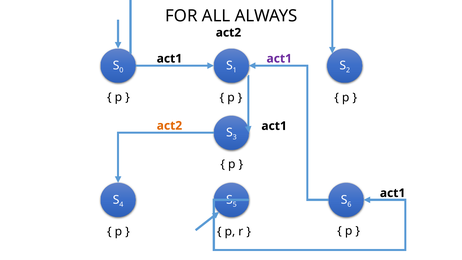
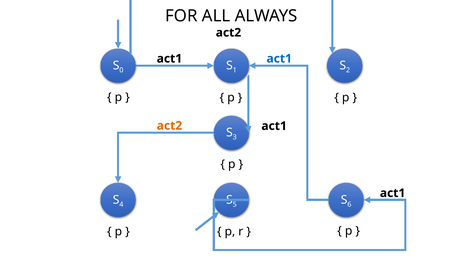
act1 at (279, 59) colour: purple -> blue
